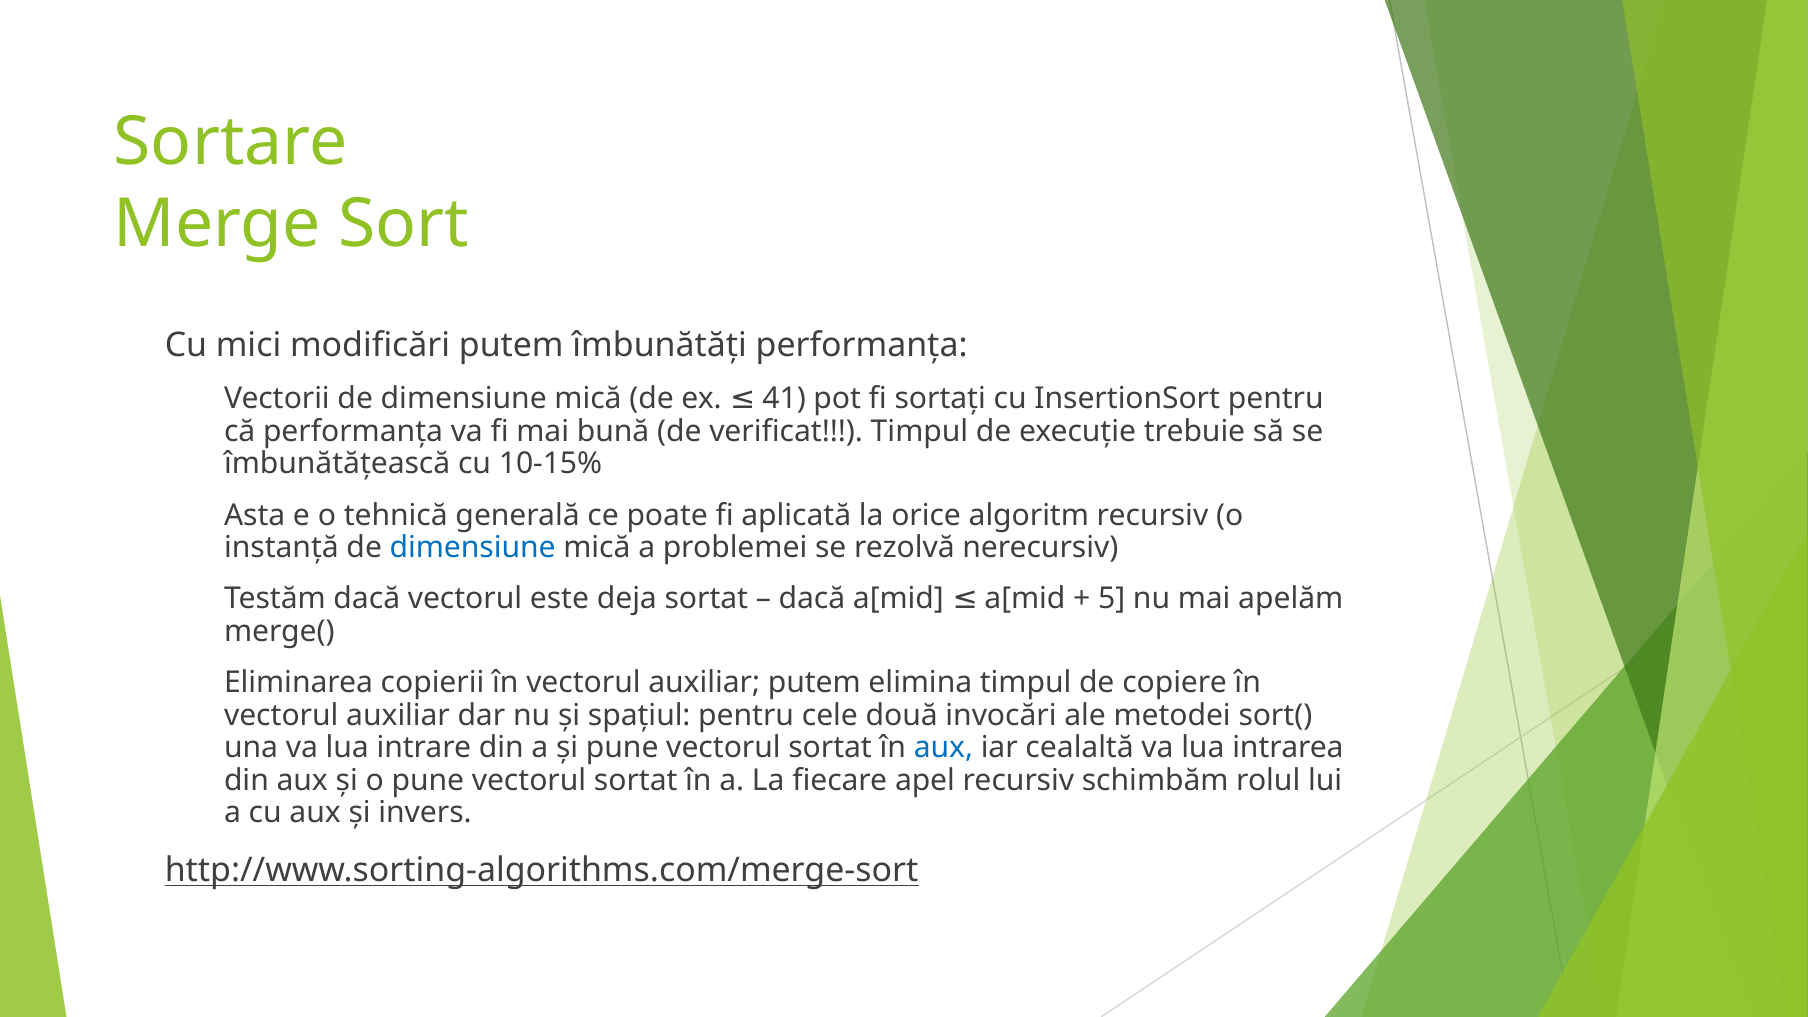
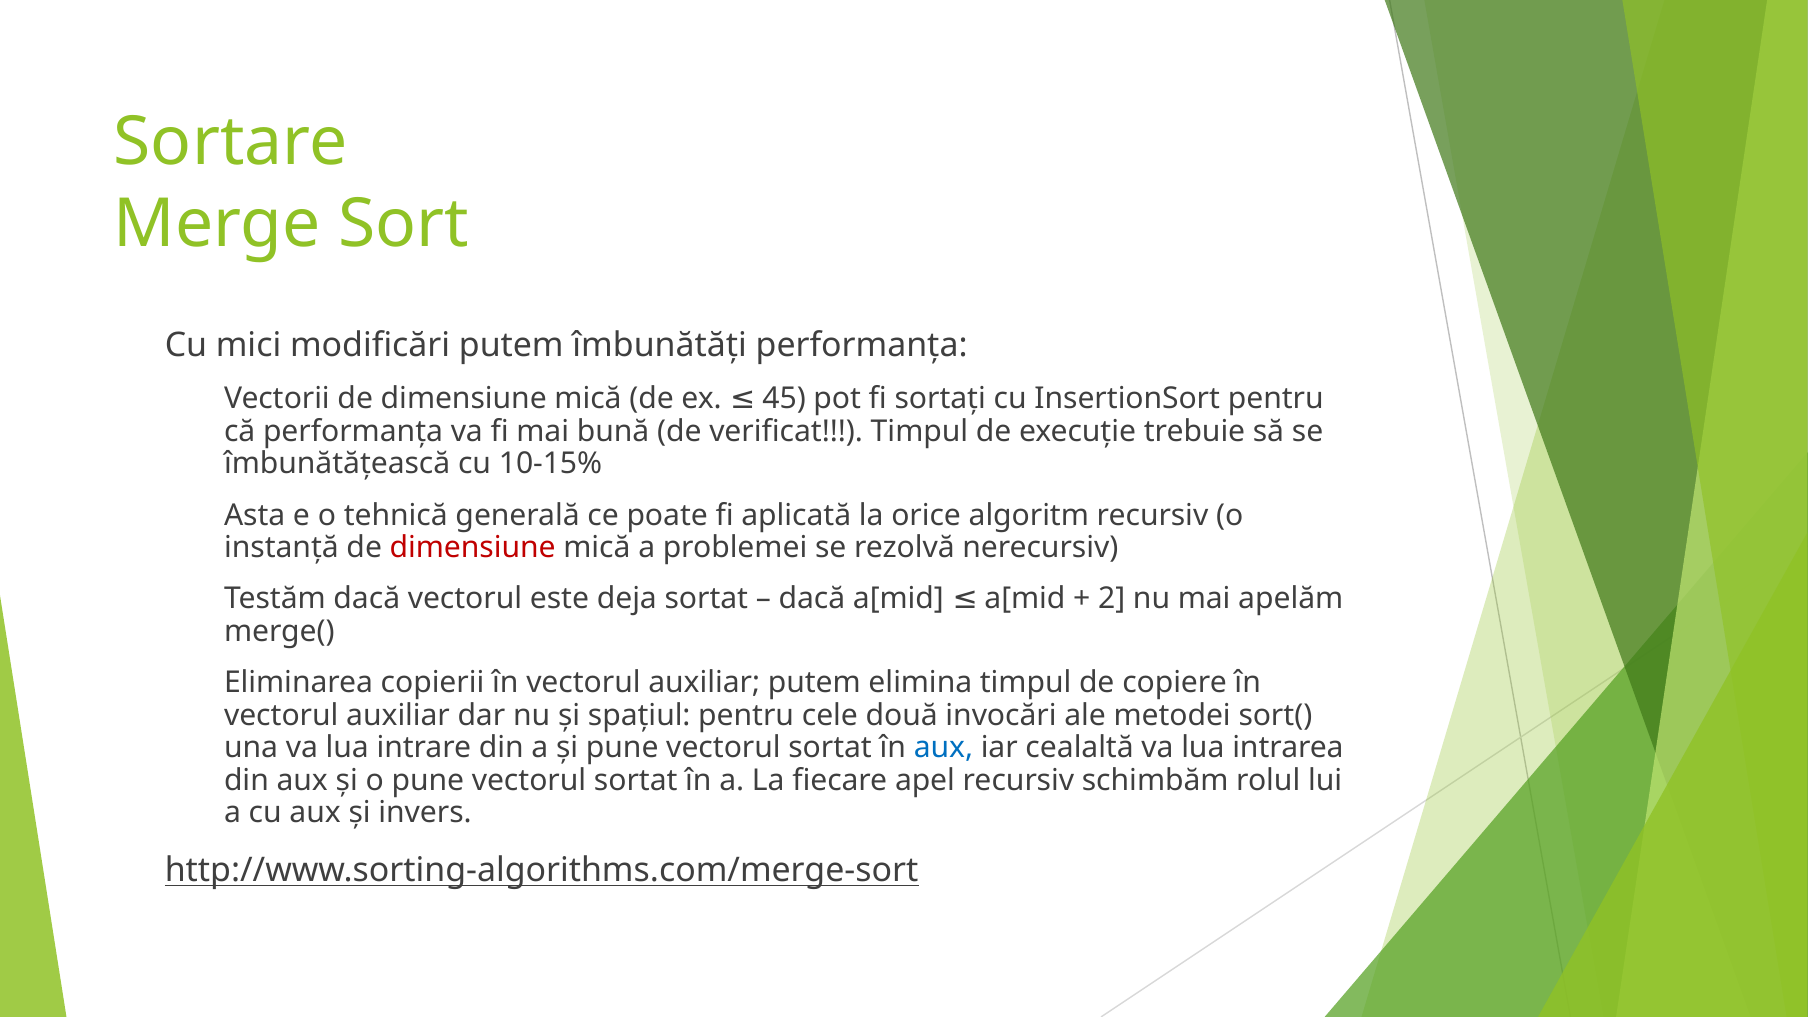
41: 41 -> 45
dimensiune at (473, 548) colour: blue -> red
5: 5 -> 2
